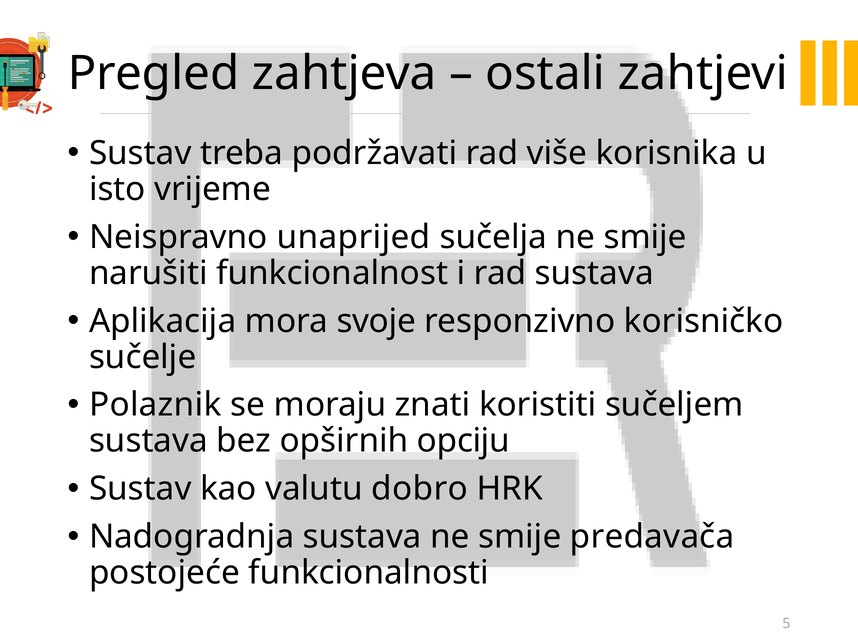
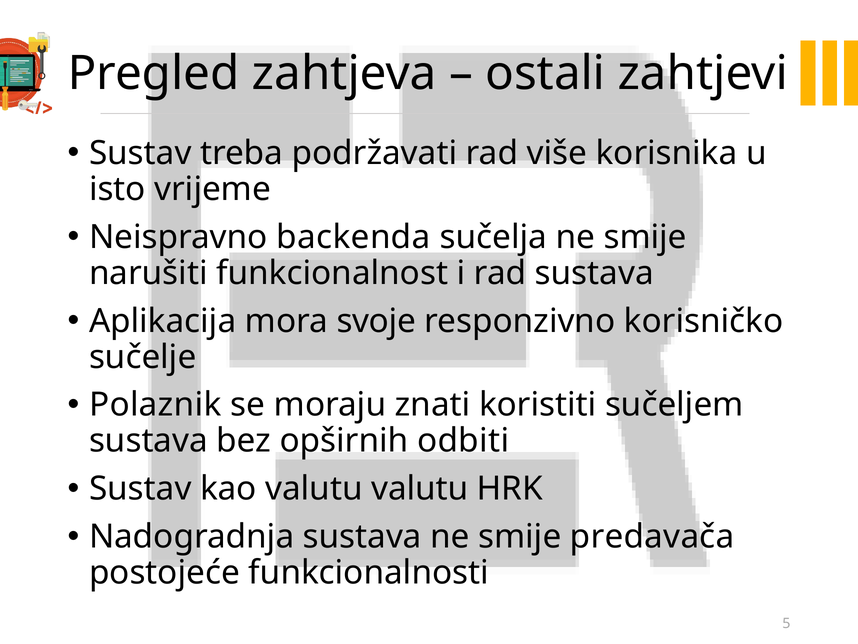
unaprijed: unaprijed -> backenda
opciju: opciju -> odbiti
valutu dobro: dobro -> valutu
